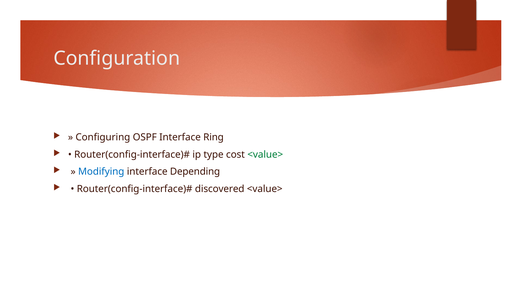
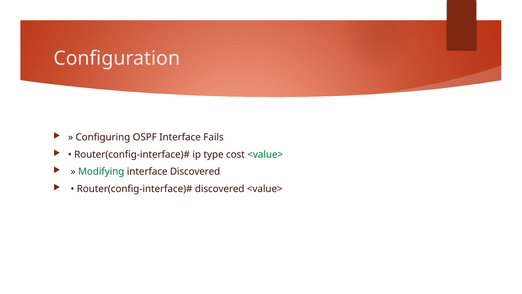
Ring: Ring -> Fails
Modifying colour: blue -> green
interface Depending: Depending -> Discovered
